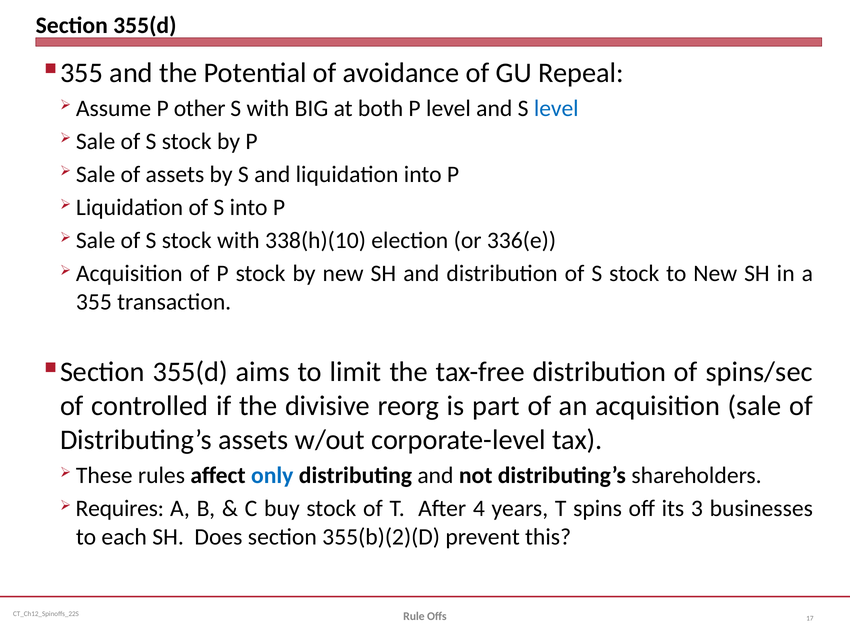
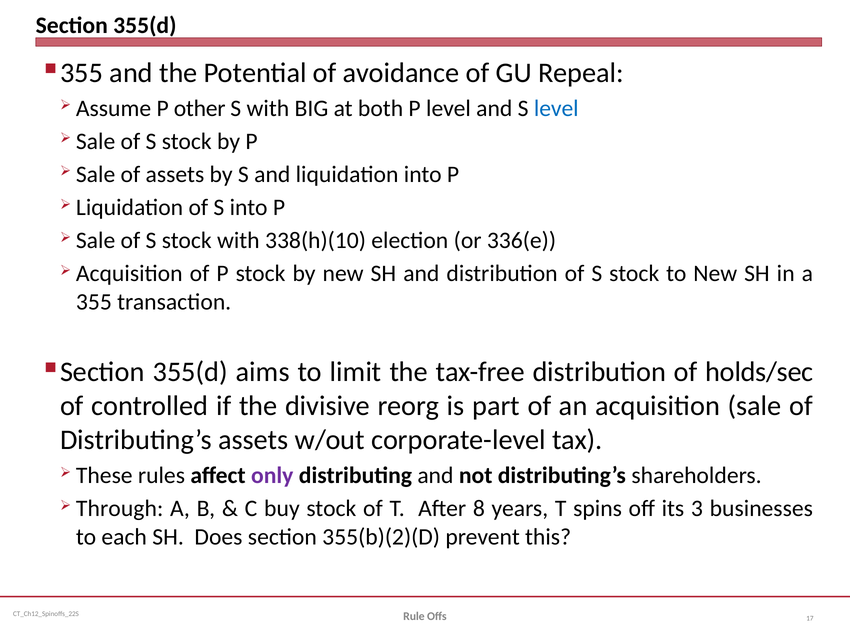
spins/sec: spins/sec -> holds/sec
only colour: blue -> purple
Requires: Requires -> Through
4: 4 -> 8
